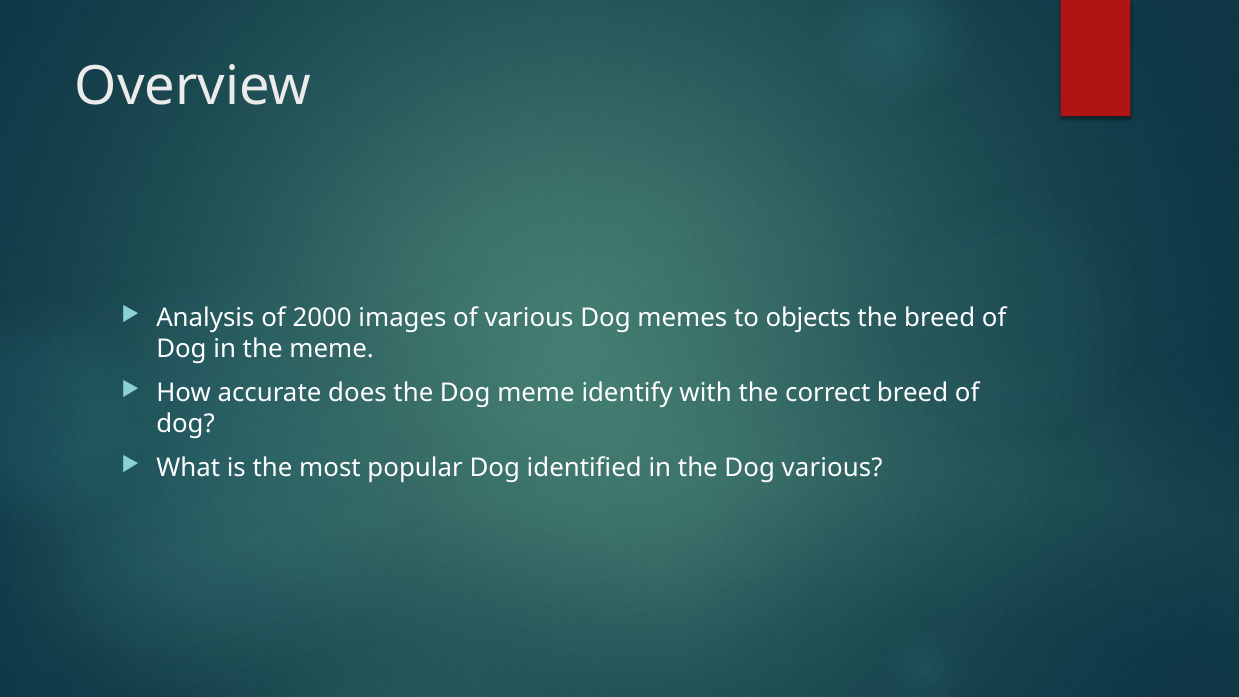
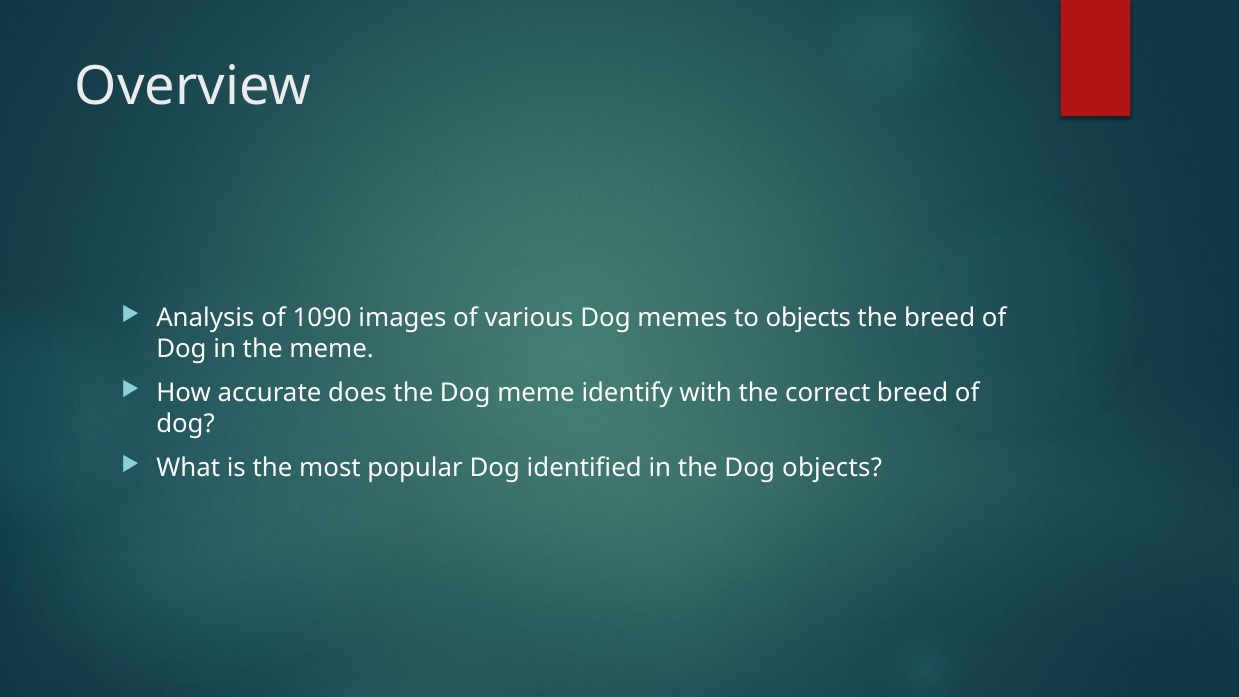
2000: 2000 -> 1090
Dog various: various -> objects
